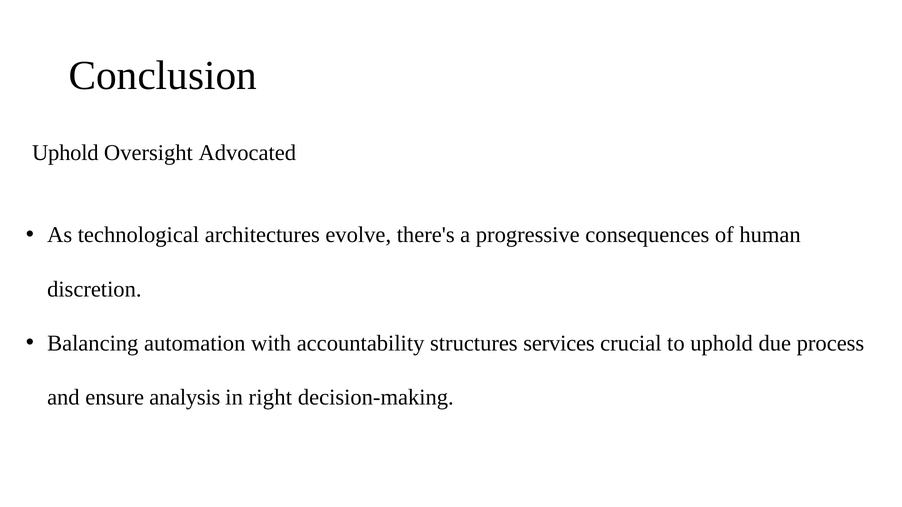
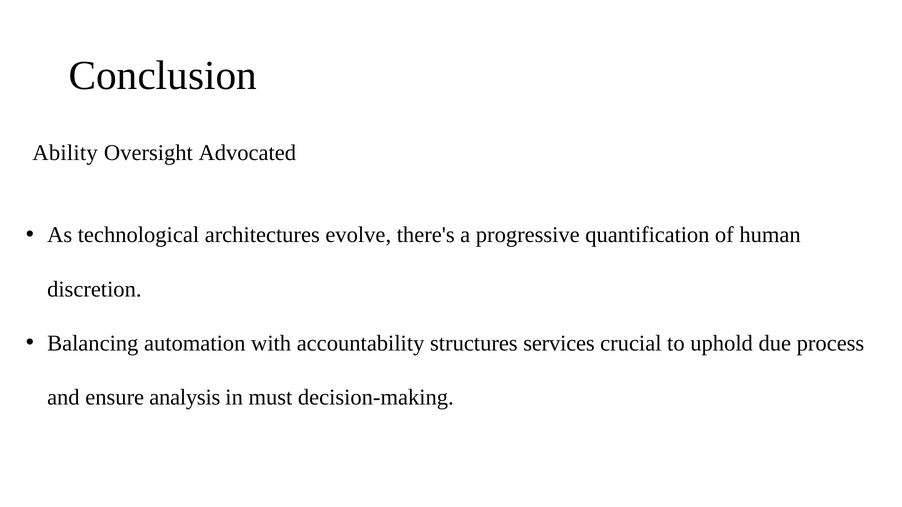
Uphold at (65, 153): Uphold -> Ability
consequences: consequences -> quantification
right: right -> must
